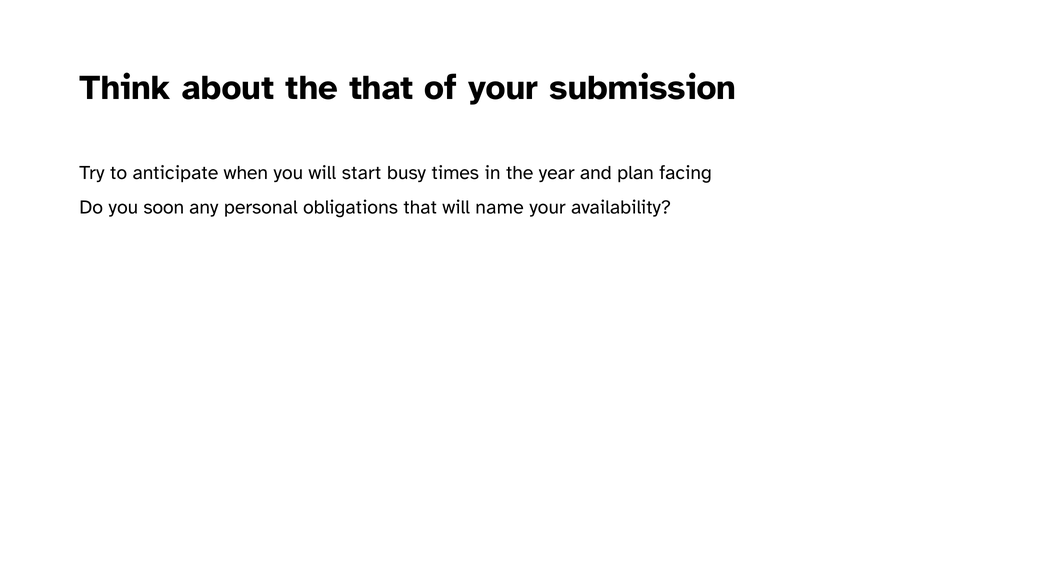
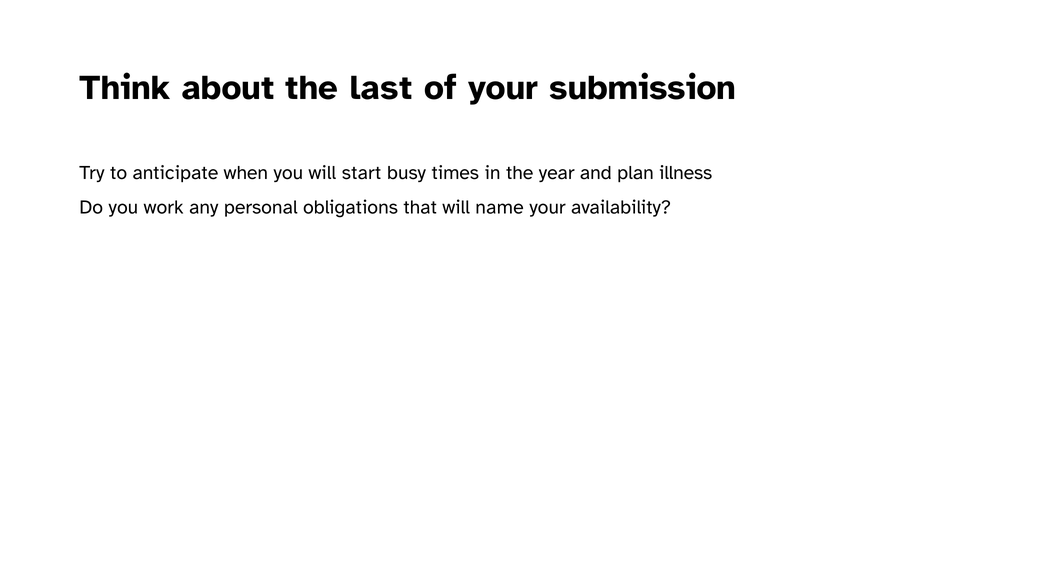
the that: that -> last
facing: facing -> illness
soon: soon -> work
